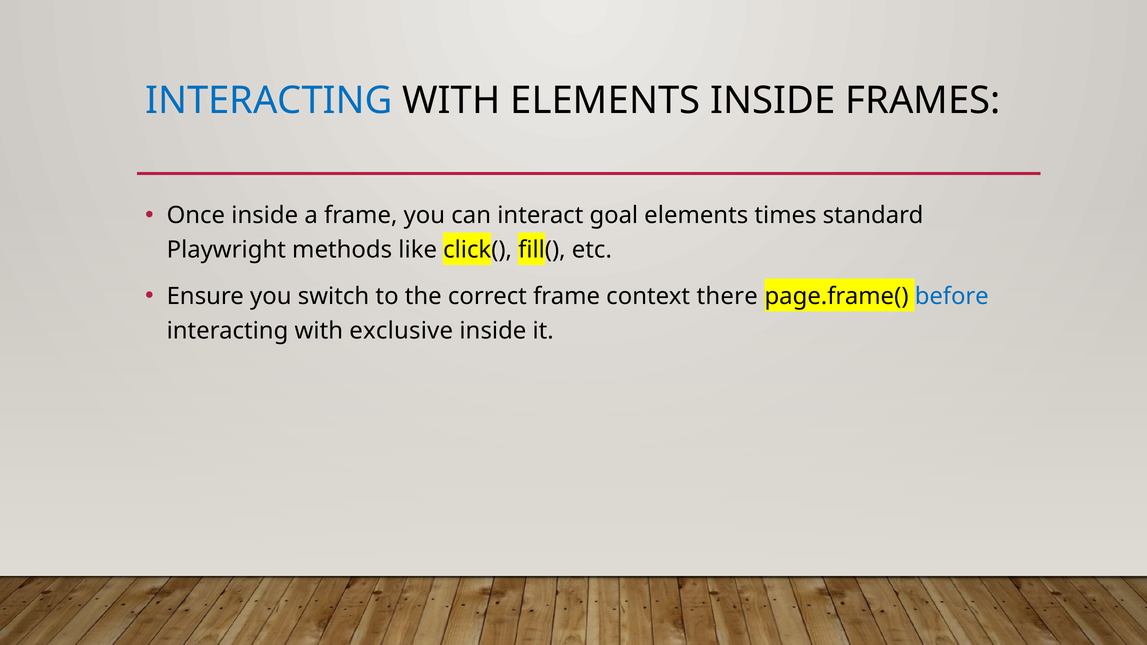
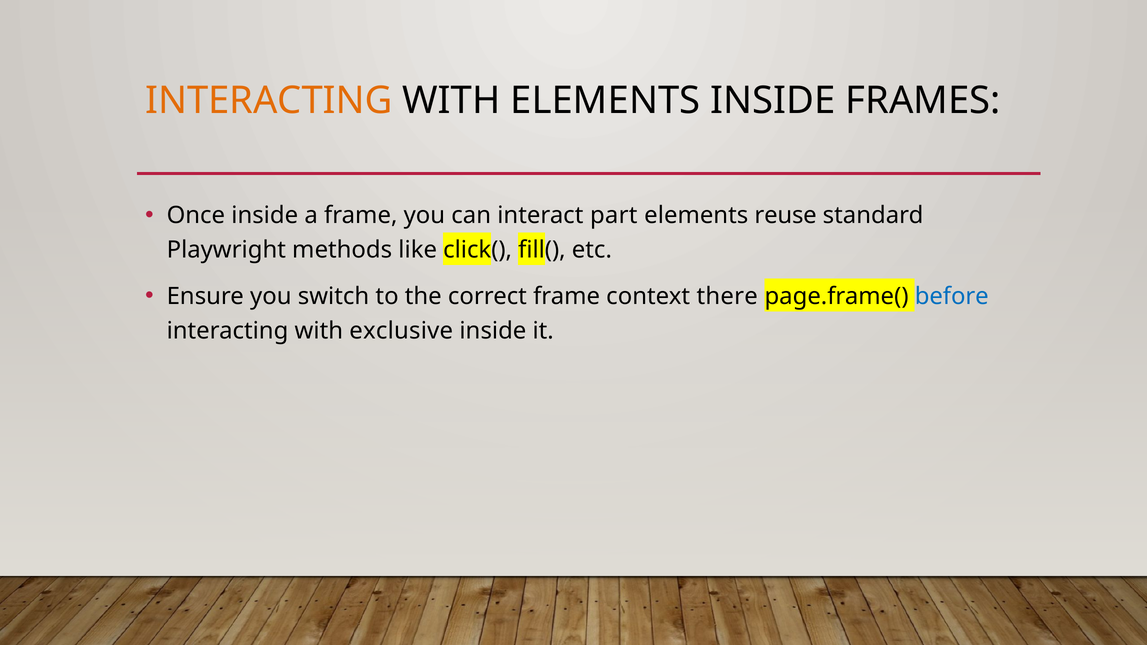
INTERACTING at (269, 100) colour: blue -> orange
goal: goal -> part
times: times -> reuse
